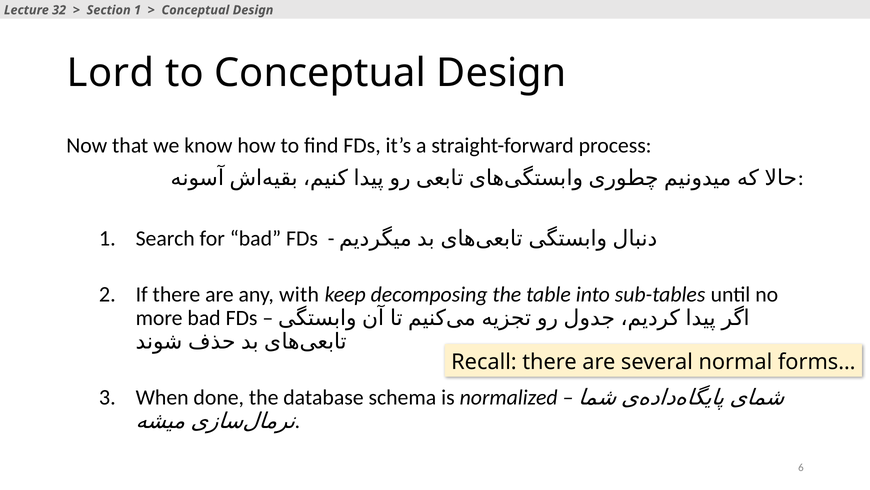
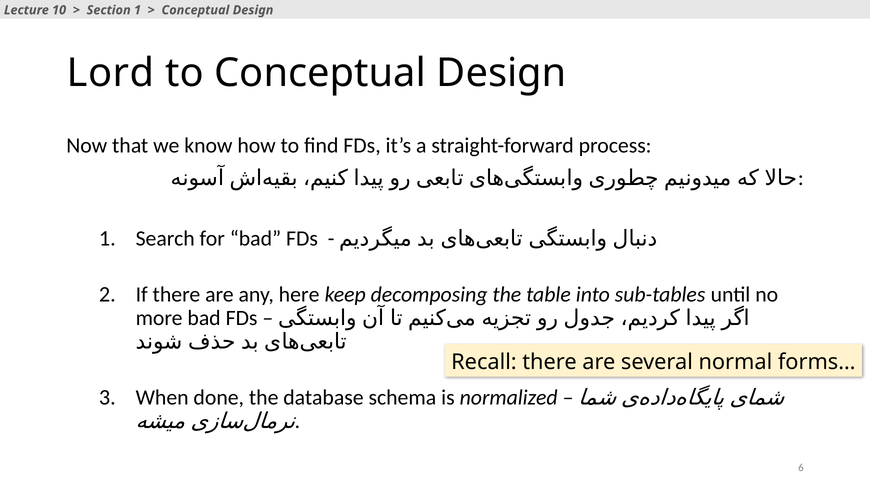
32: 32 -> 10
with: with -> here
